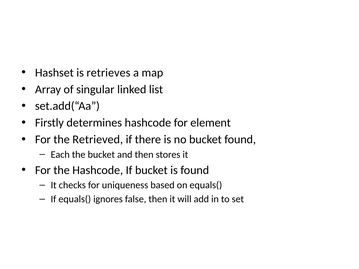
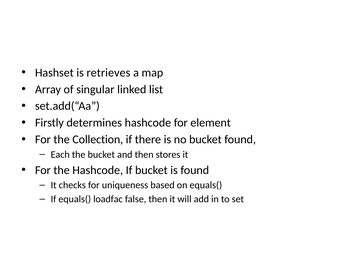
Retrieved: Retrieved -> Collection
ignores: ignores -> loadfac
